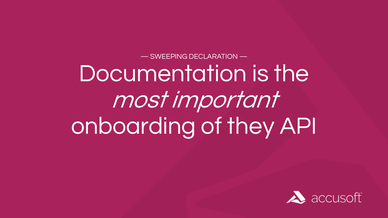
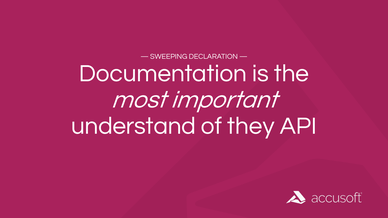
onboarding: onboarding -> understand
